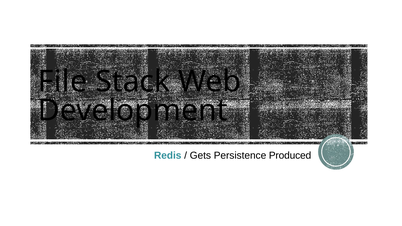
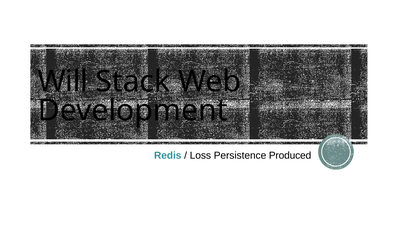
File: File -> Will
Gets: Gets -> Loss
